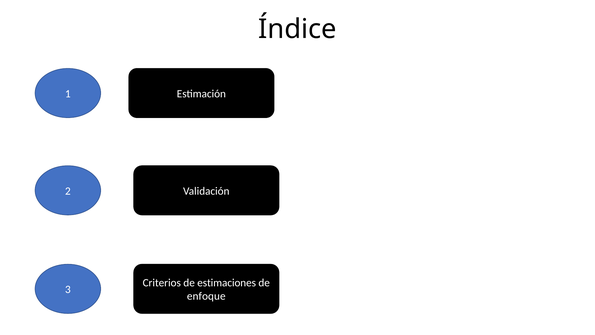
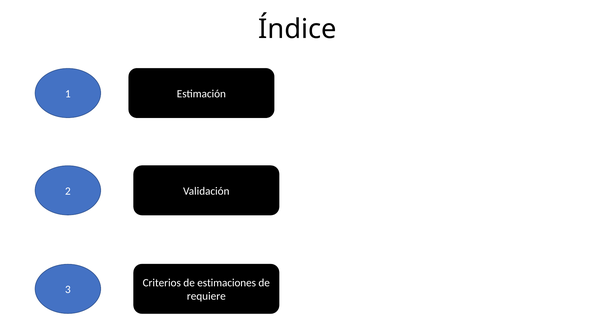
enfoque: enfoque -> requiere
